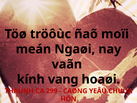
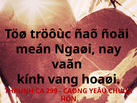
moïi: moïi -> ñoäi
